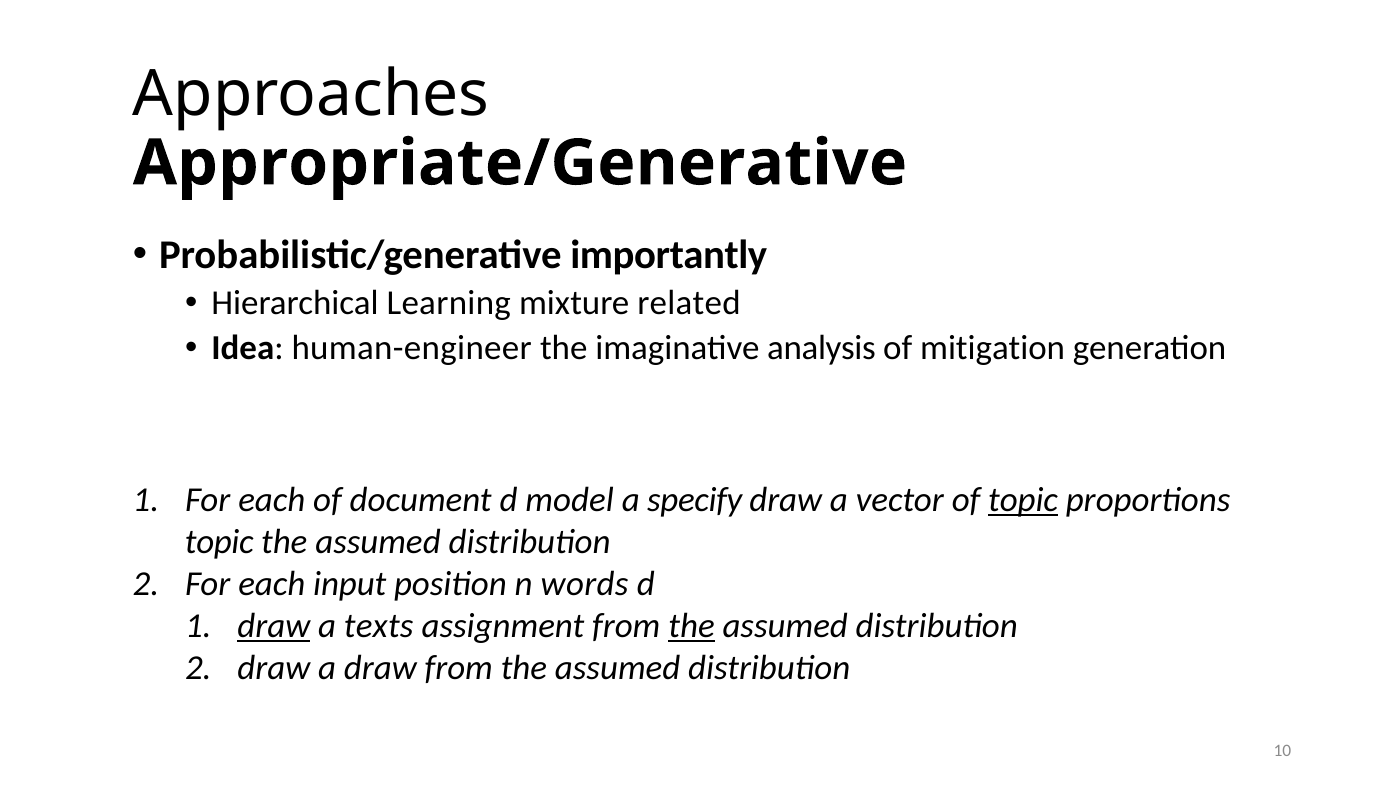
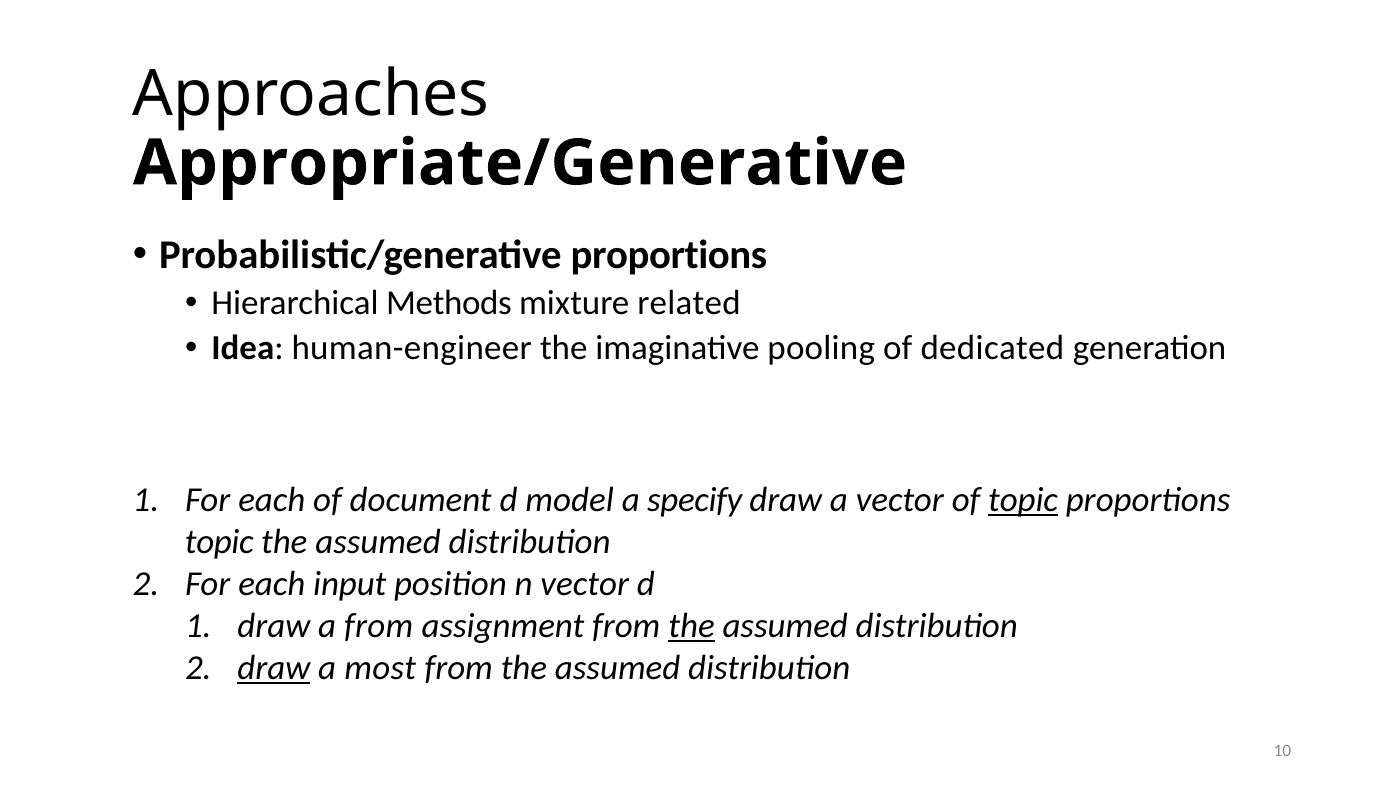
Probabilistic/generative importantly: importantly -> proportions
Learning: Learning -> Methods
analysis: analysis -> pooling
mitigation: mitigation -> dedicated
n words: words -> vector
draw at (274, 626) underline: present -> none
a texts: texts -> from
draw at (274, 668) underline: none -> present
a draw: draw -> most
